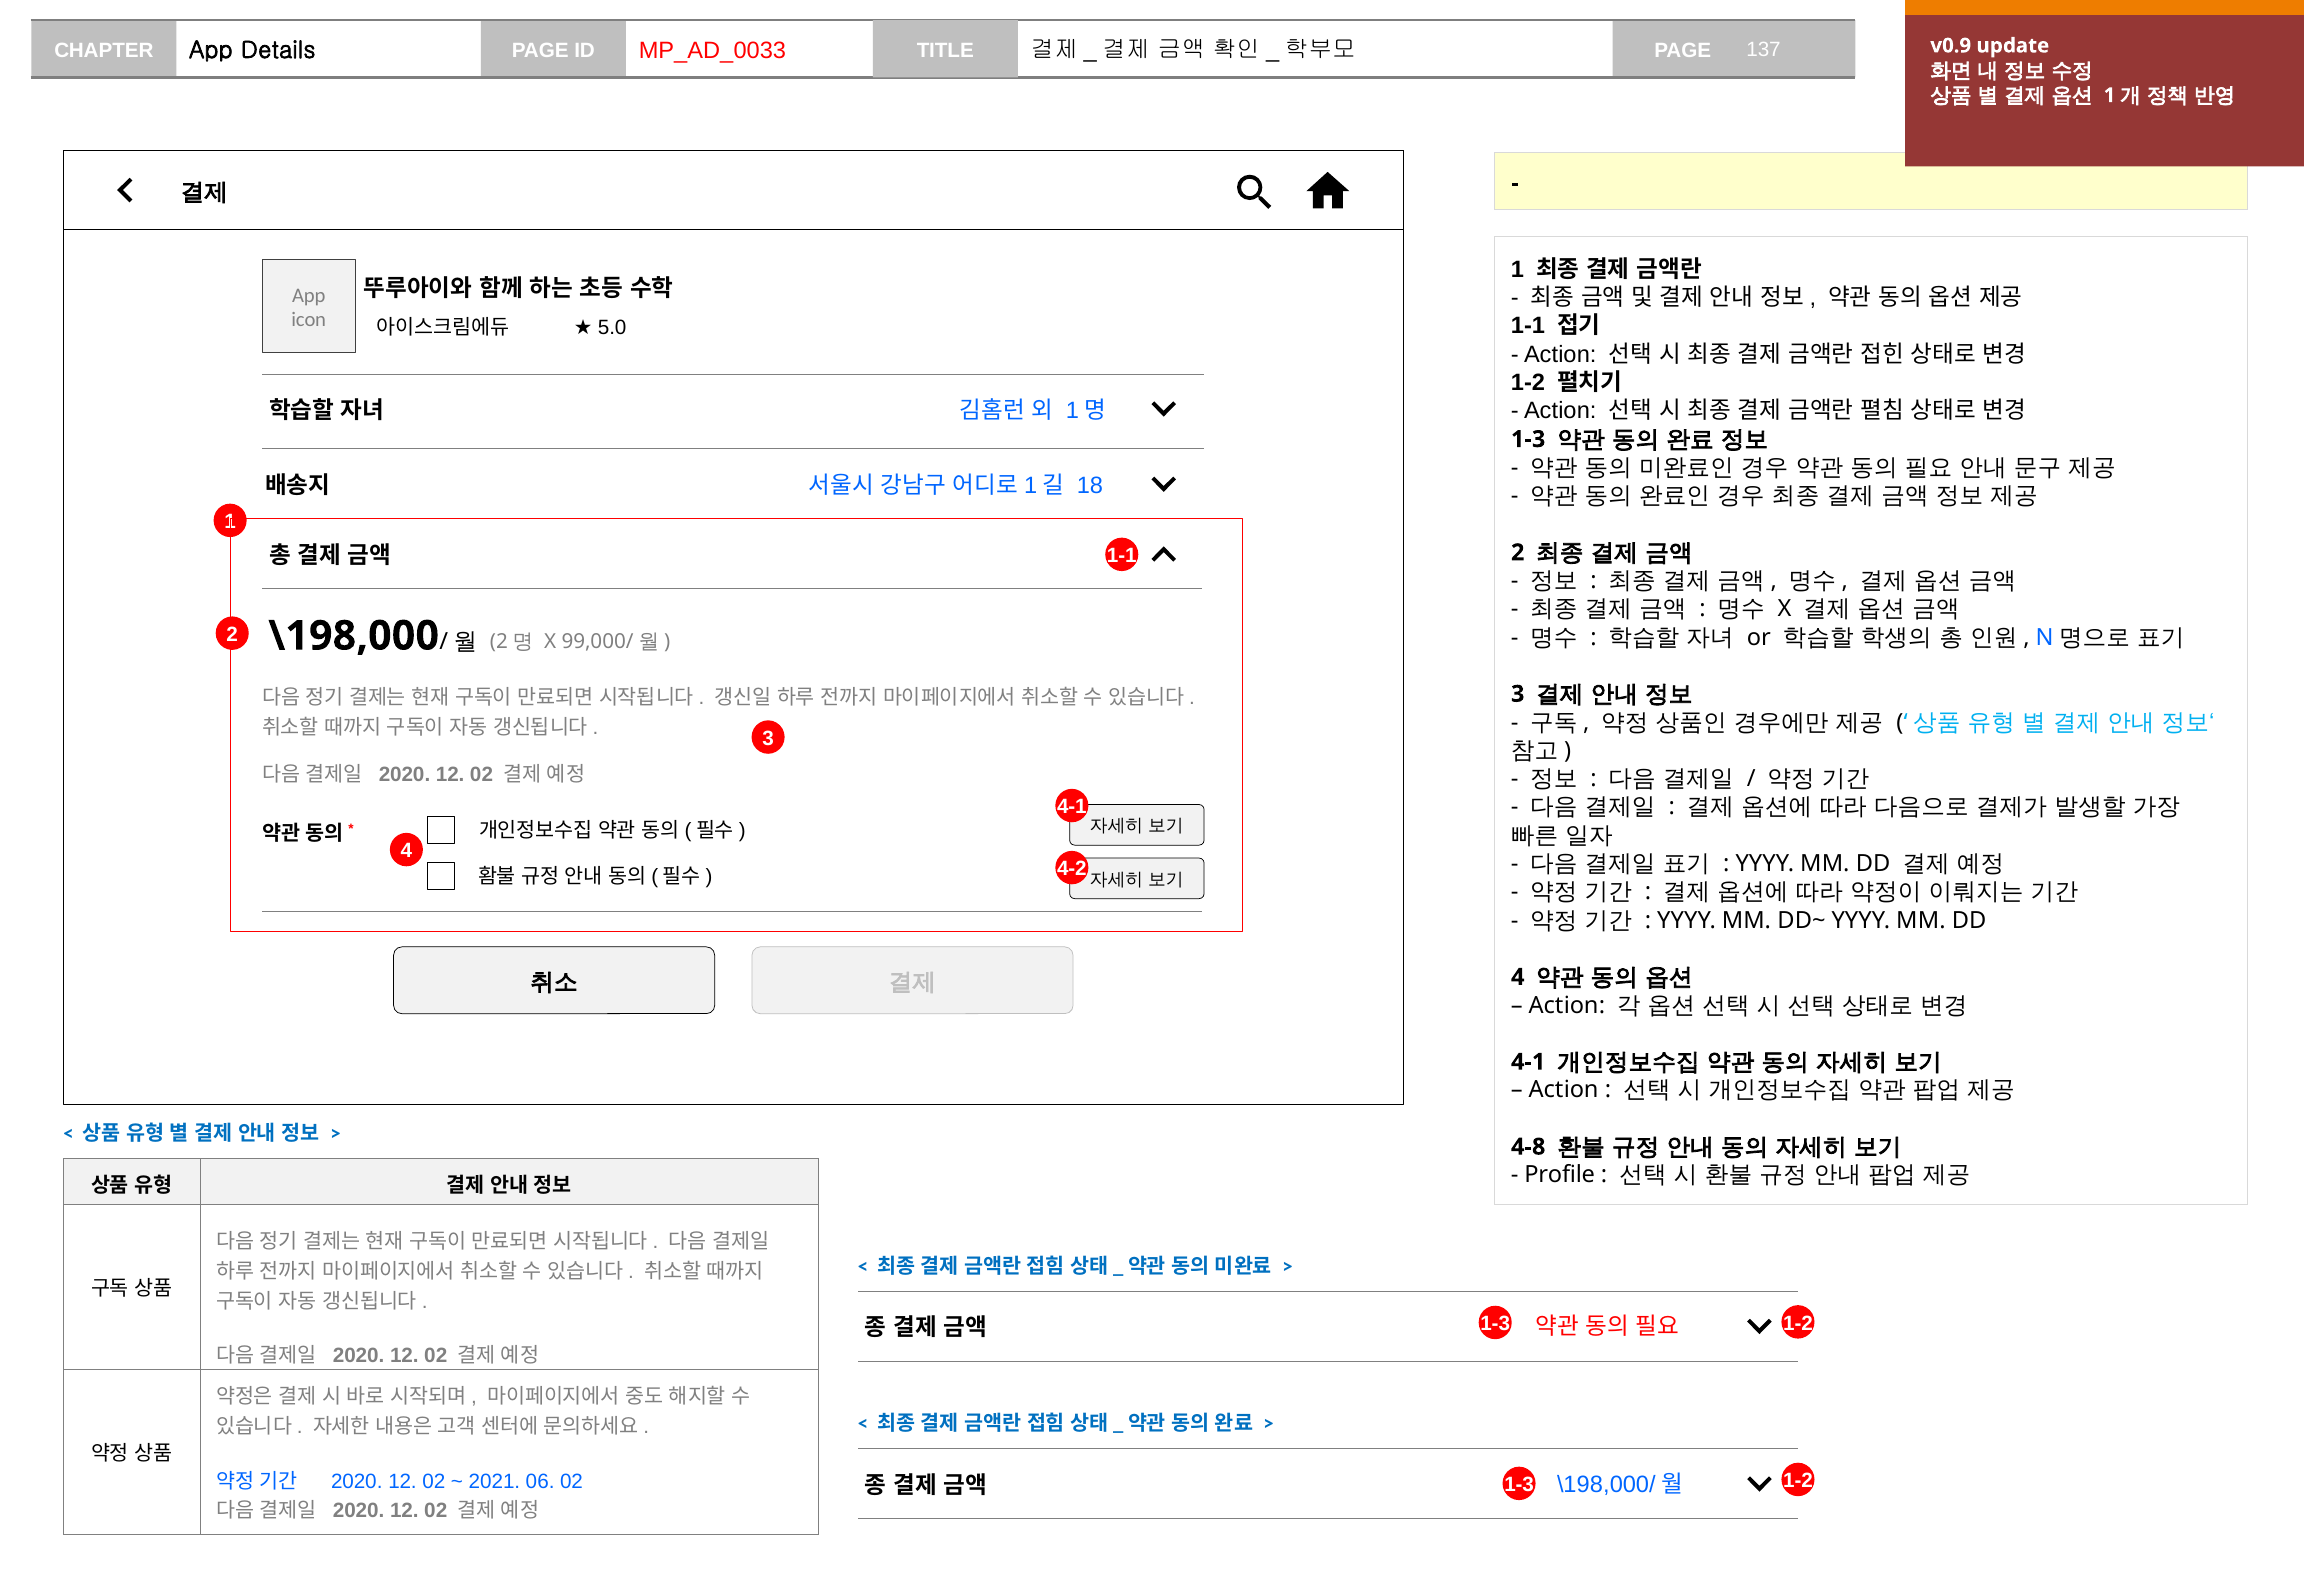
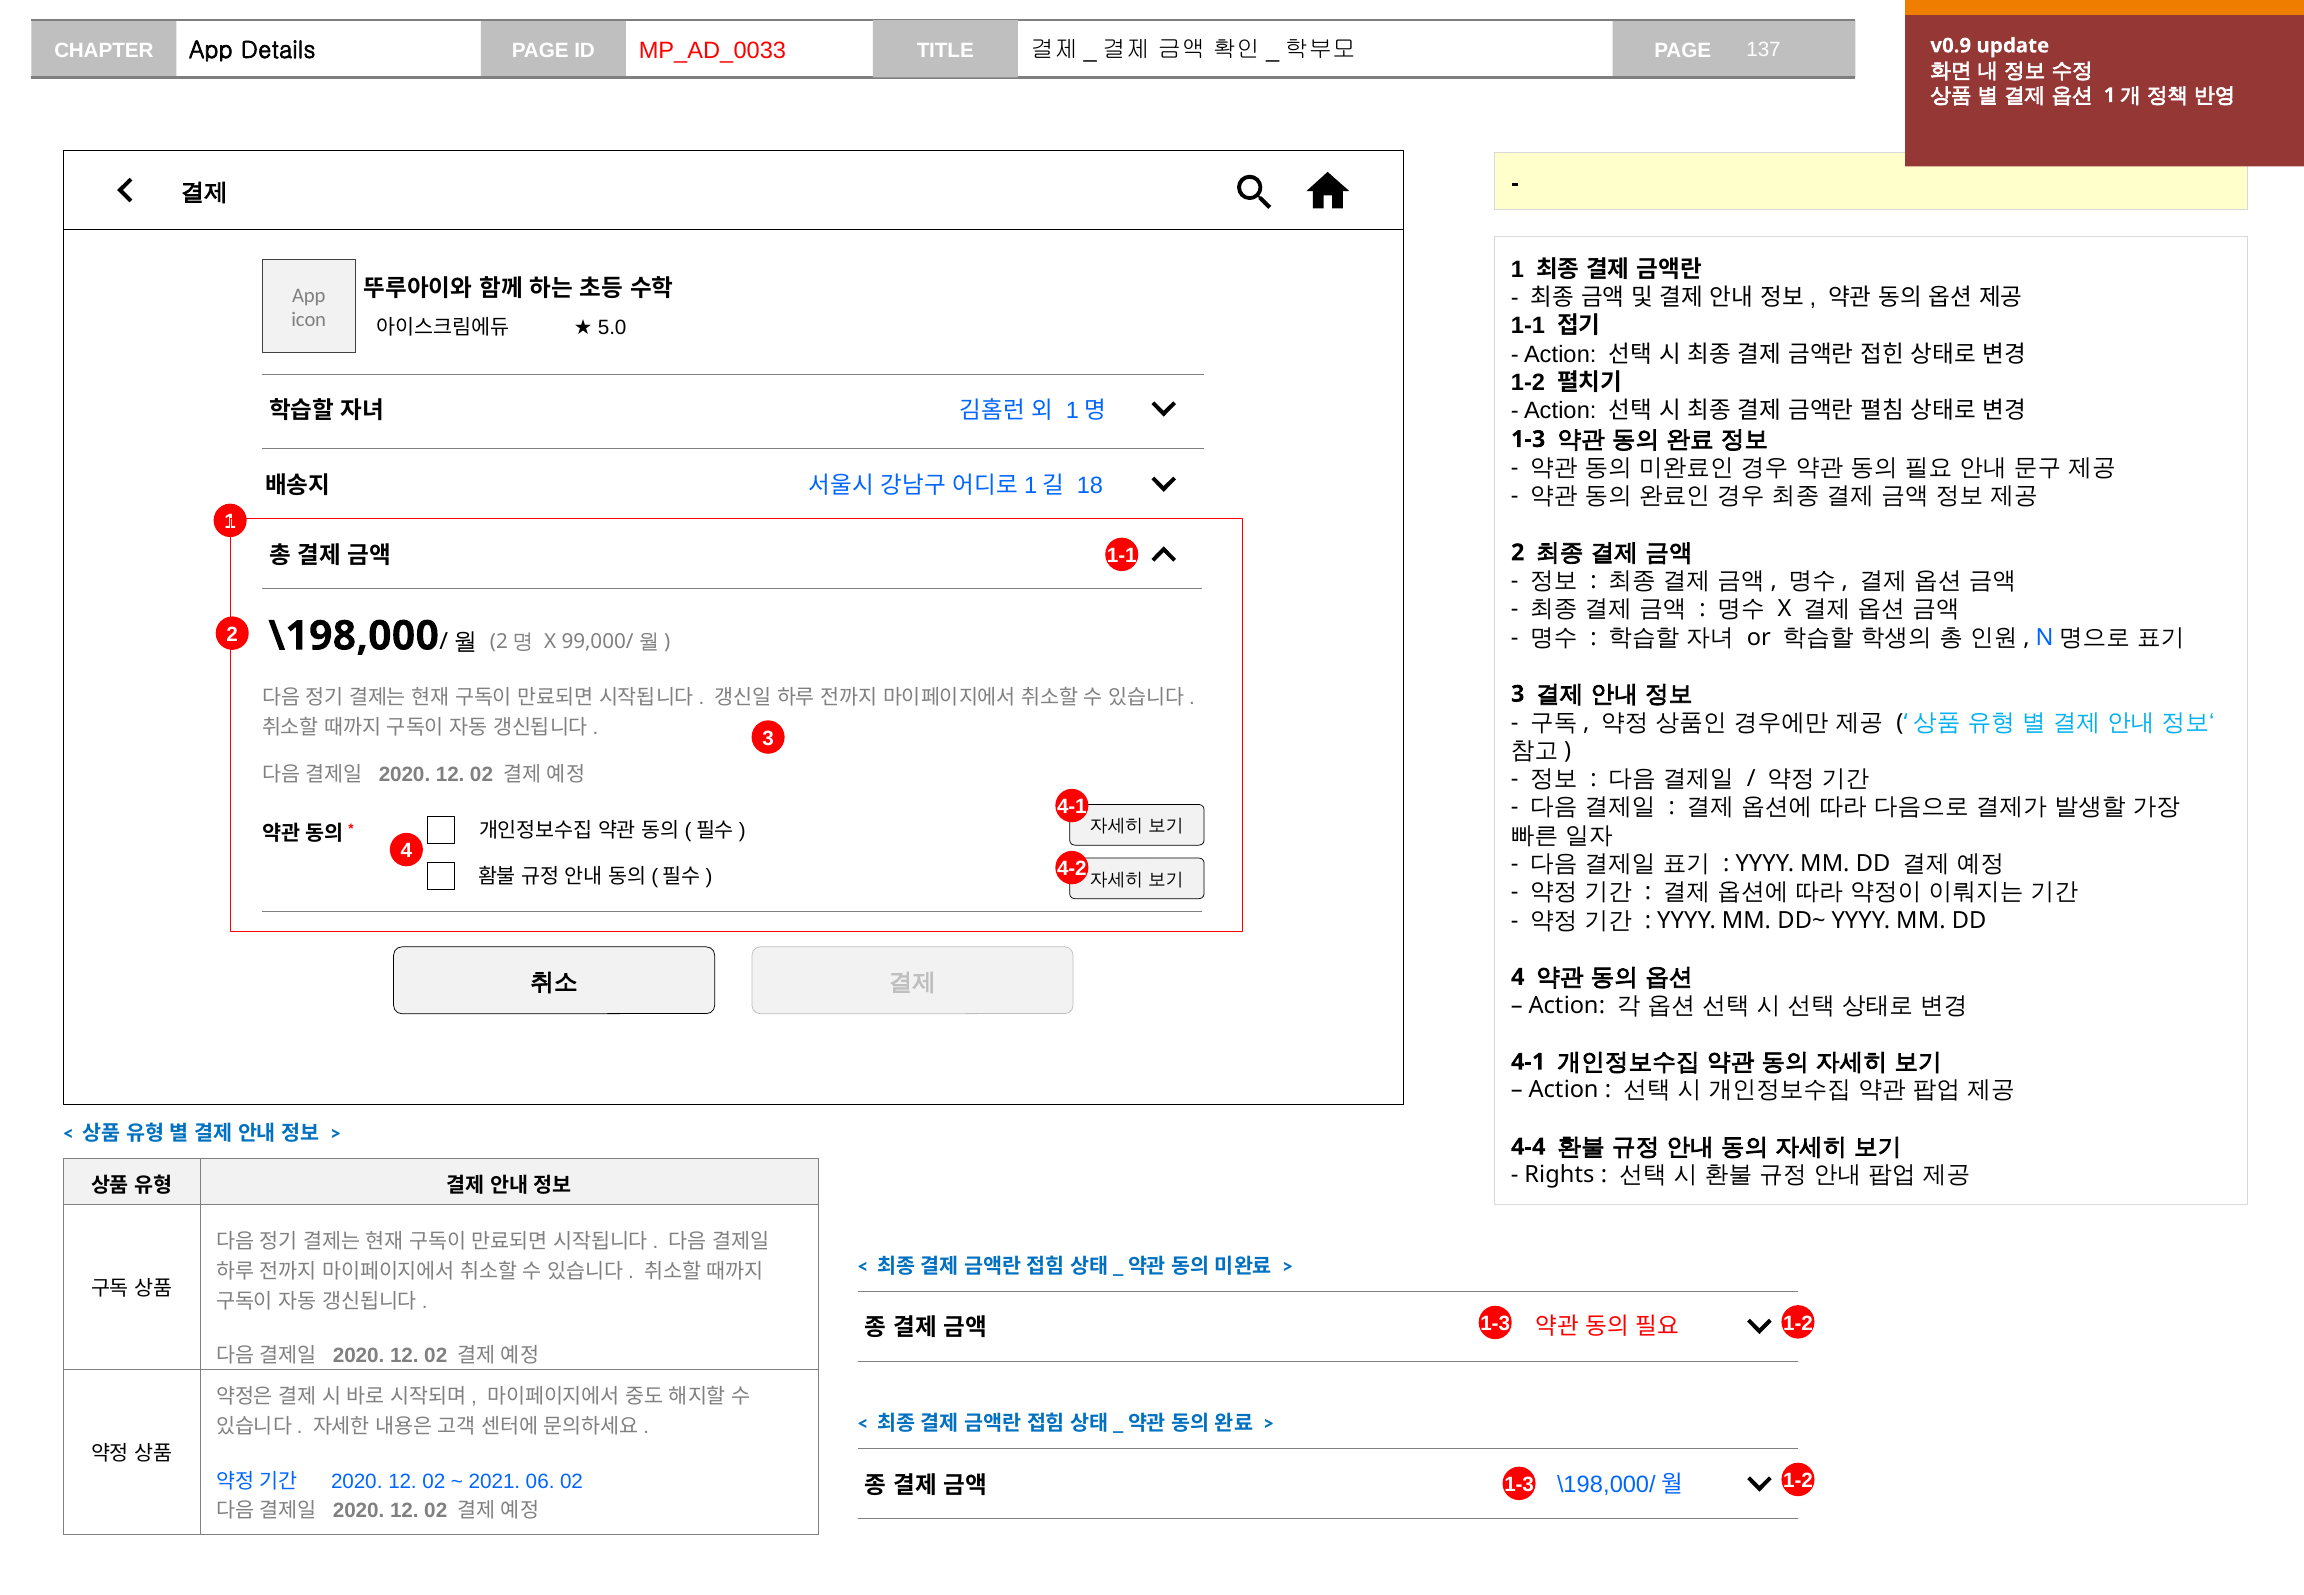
4-8: 4-8 -> 4-4
Profile: Profile -> Rights
